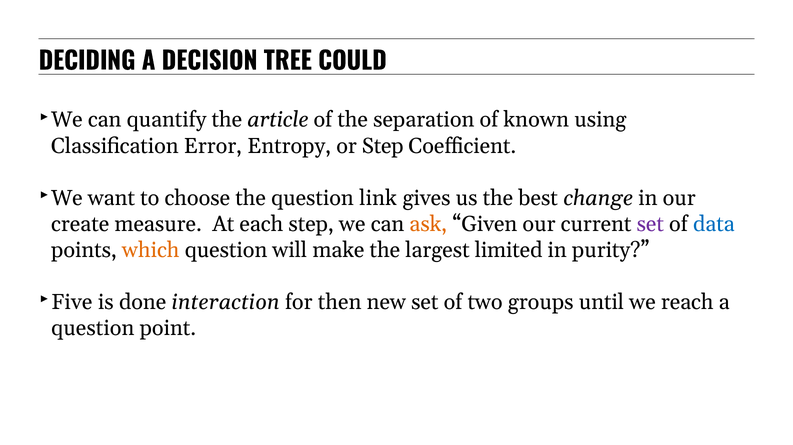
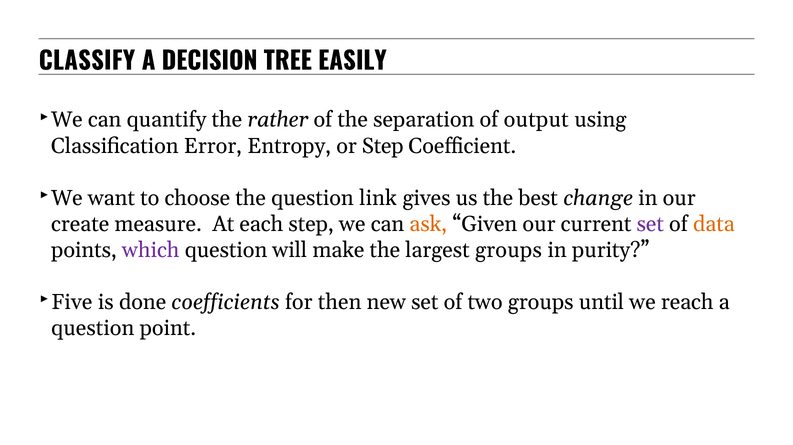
DECIDING: DECIDING -> CLASSIFY
COULD: COULD -> EASILY
article: article -> rather
known: known -> output
data colour: blue -> orange
which colour: orange -> purple
largest limited: limited -> groups
interaction: interaction -> coefficients
